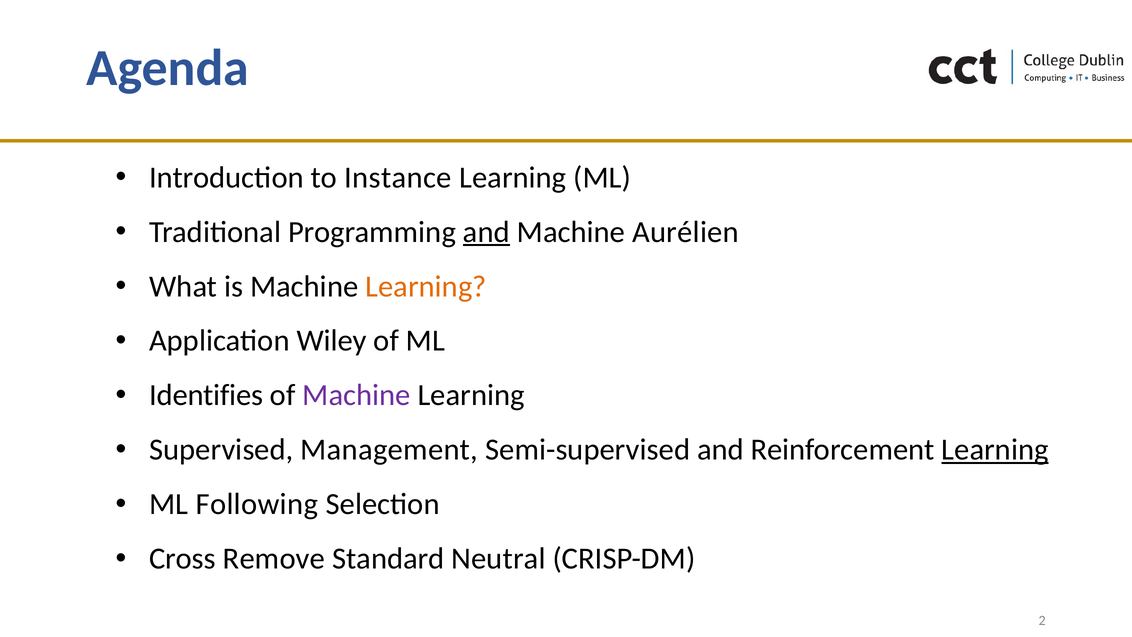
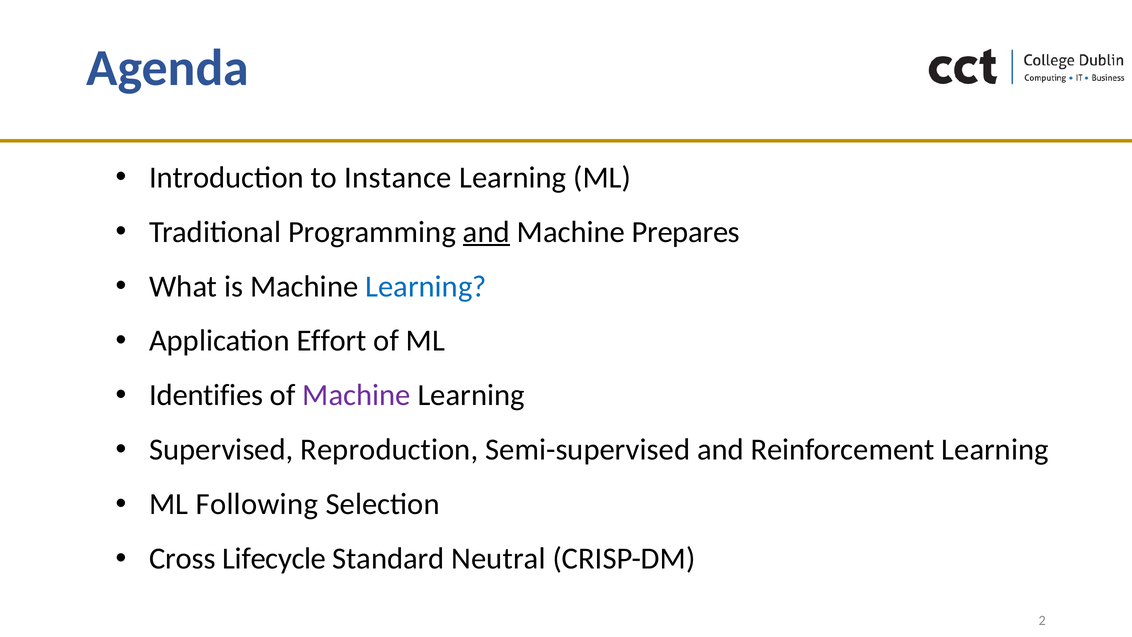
Aurélien: Aurélien -> Prepares
Learning at (426, 286) colour: orange -> blue
Wiley: Wiley -> Effort
Management: Management -> Reproduction
Learning at (995, 450) underline: present -> none
Remove: Remove -> Lifecycle
